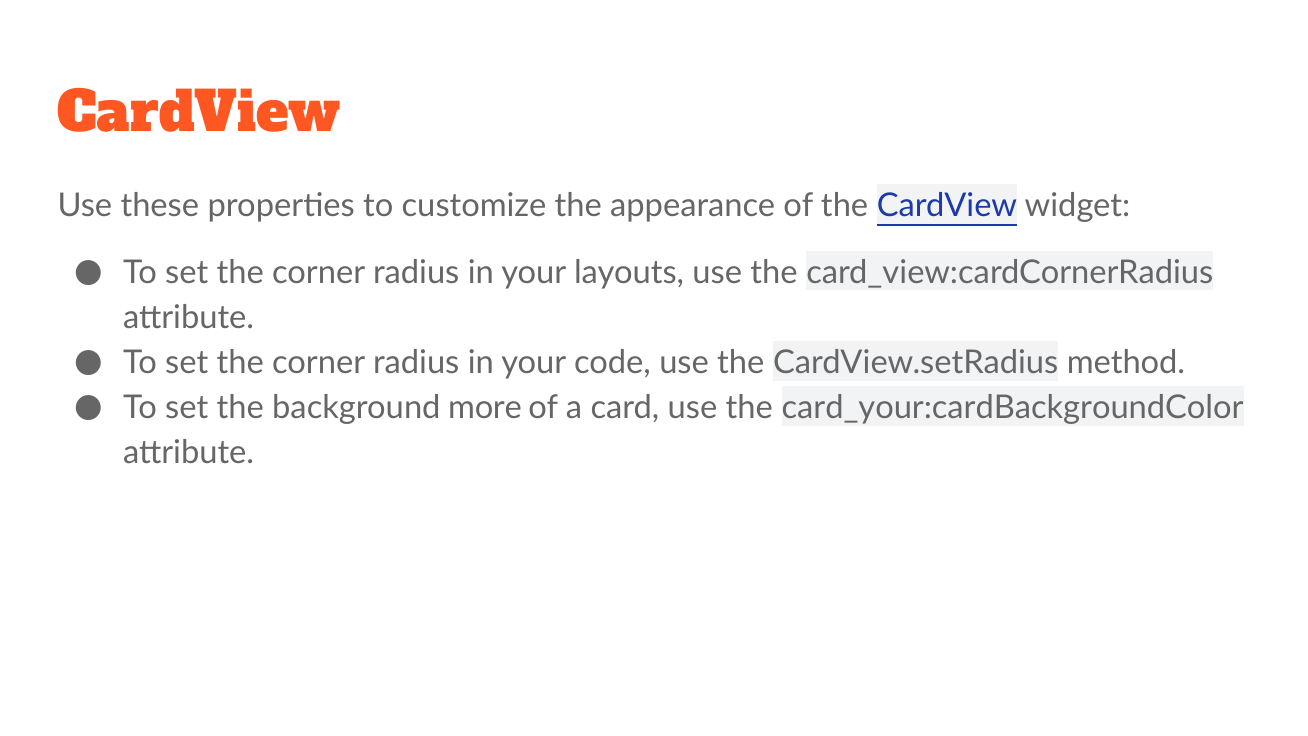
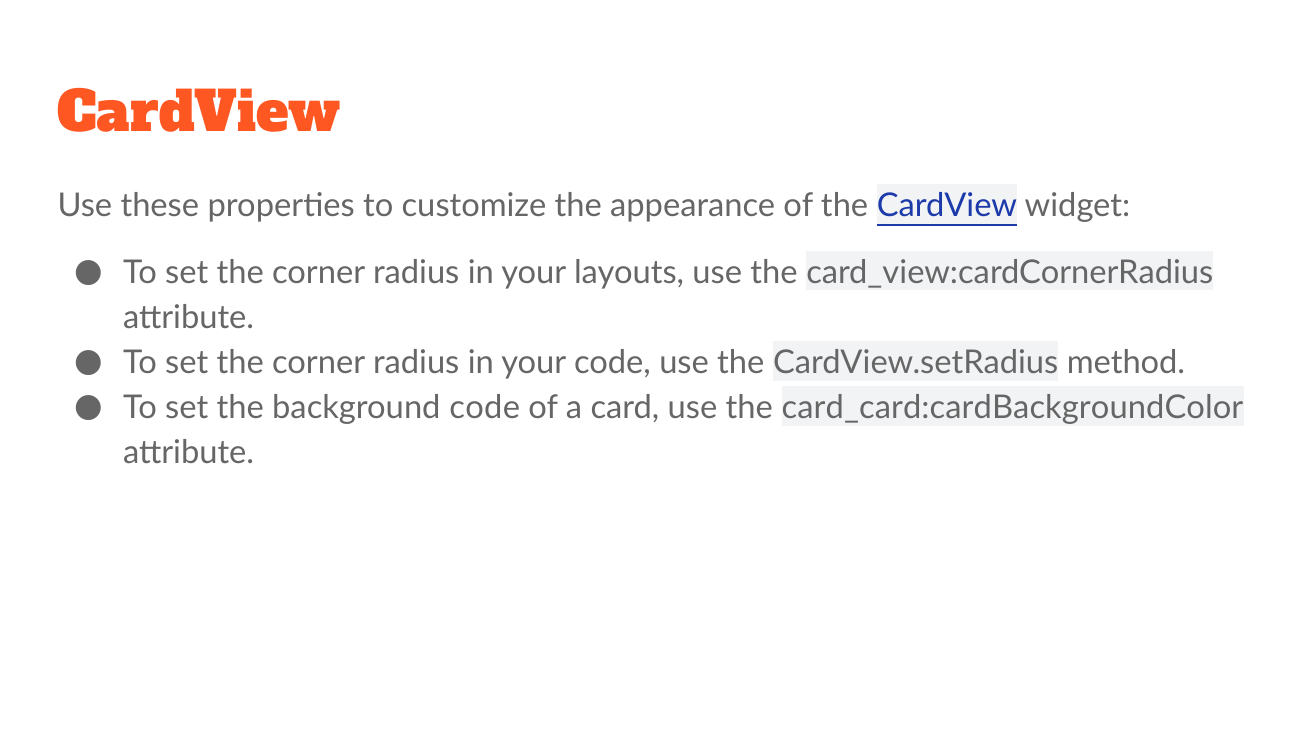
background more: more -> code
card_your:cardBackgroundColor: card_your:cardBackgroundColor -> card_card:cardBackgroundColor
